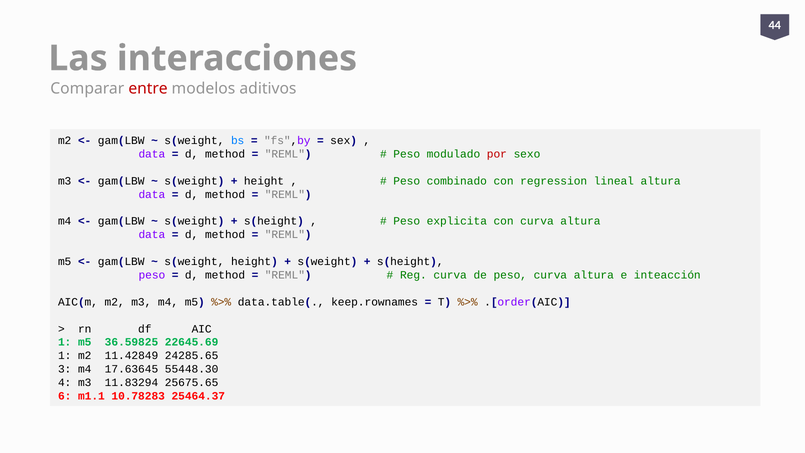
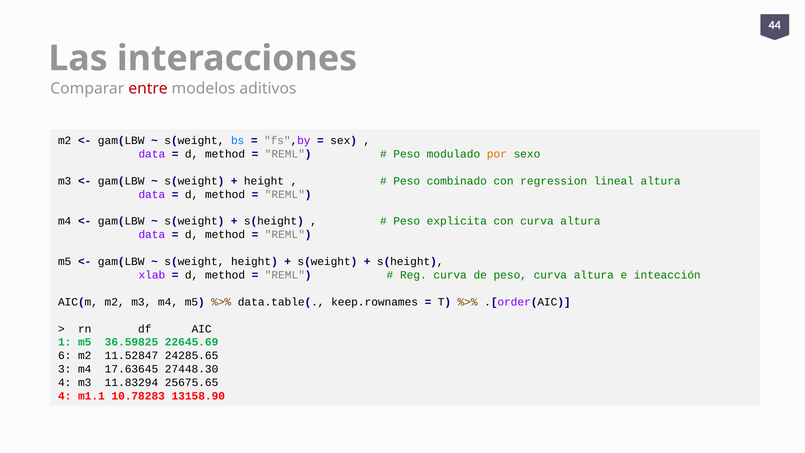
por colour: red -> orange
peso at (152, 275): peso -> xlab
1 at (65, 356): 1 -> 6
11.42849: 11.42849 -> 11.52847
55448.30: 55448.30 -> 27448.30
6 at (65, 396): 6 -> 4
25464.37: 25464.37 -> 13158.90
